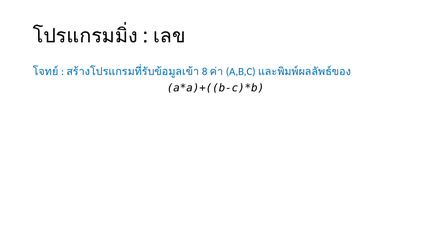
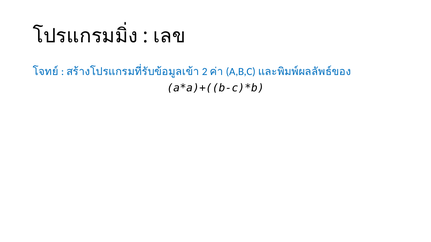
8: 8 -> 2
